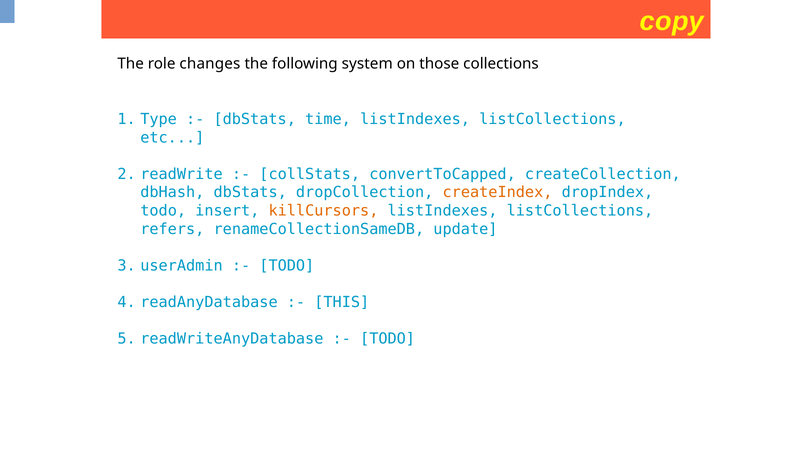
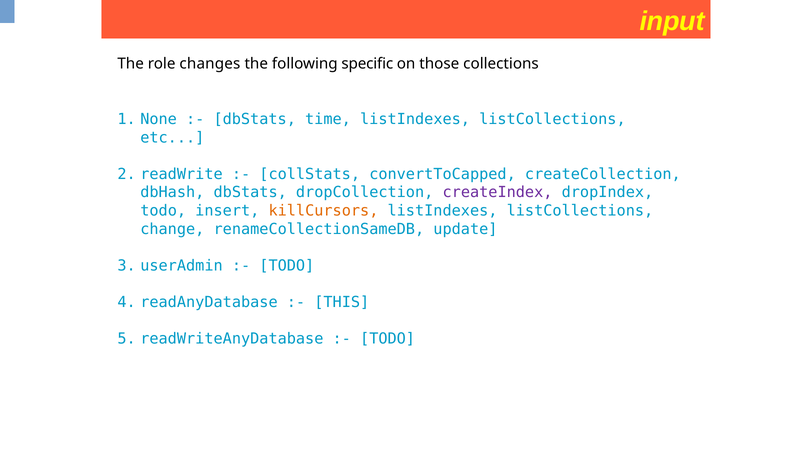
copy: copy -> input
system: system -> specific
Type: Type -> None
createIndex colour: orange -> purple
refers: refers -> change
